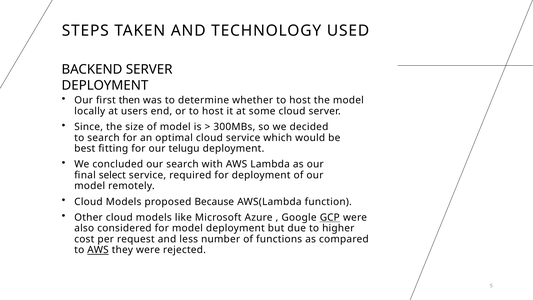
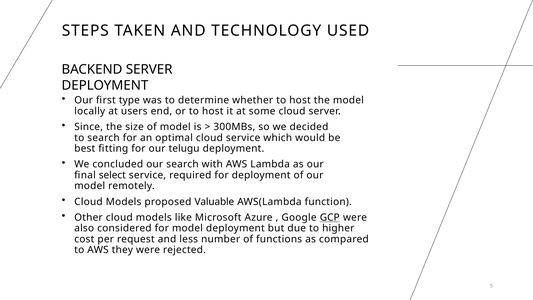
then: then -> type
Because: Because -> Valuable
AWS at (98, 250) underline: present -> none
